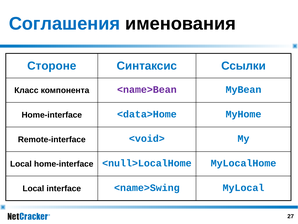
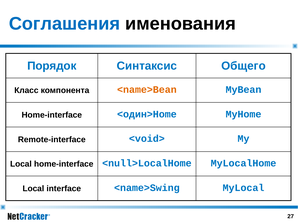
Стороне: Стороне -> Порядок
Ссылки: Ссылки -> Общего
<name>Bean colour: purple -> orange
<data>Home: <data>Home -> <один>Home
